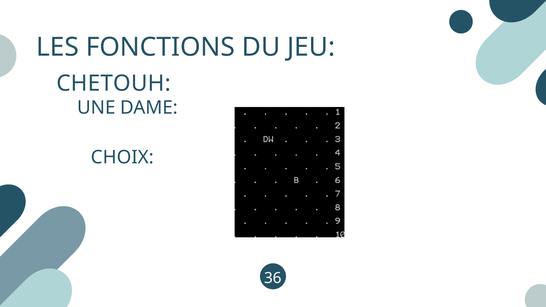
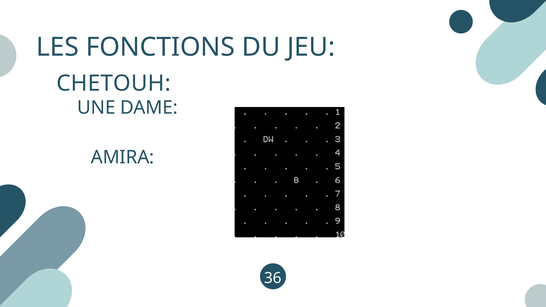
CHOIX: CHOIX -> AMIRA
